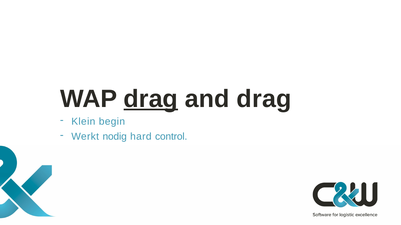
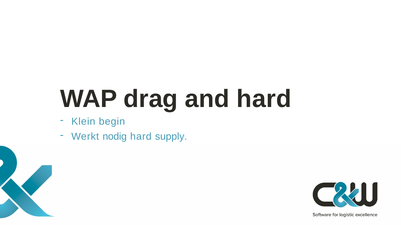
drag at (151, 99) underline: present -> none
and drag: drag -> hard
control: control -> supply
